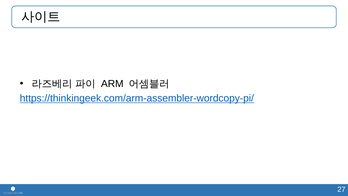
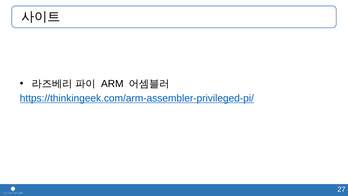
https://thinkingeek.com/arm-assembler-wordcopy-pi/: https://thinkingeek.com/arm-assembler-wordcopy-pi/ -> https://thinkingeek.com/arm-assembler-privileged-pi/
